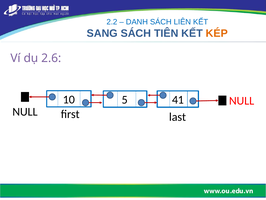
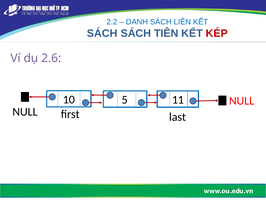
SANG at (102, 33): SANG -> SÁCH
KÉP colour: orange -> red
41: 41 -> 11
